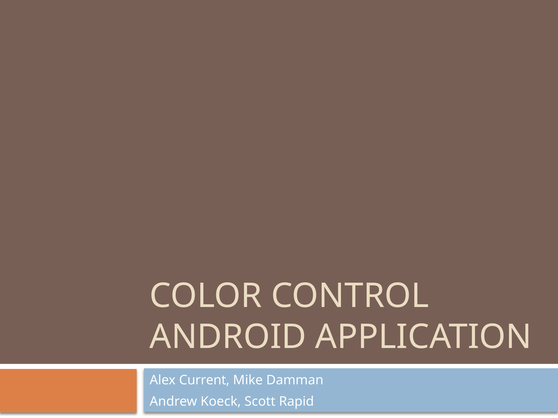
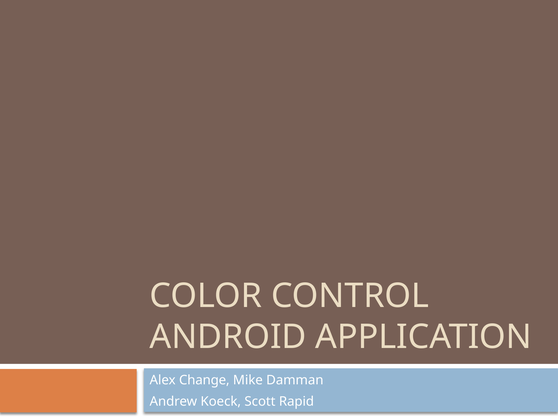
Current: Current -> Change
